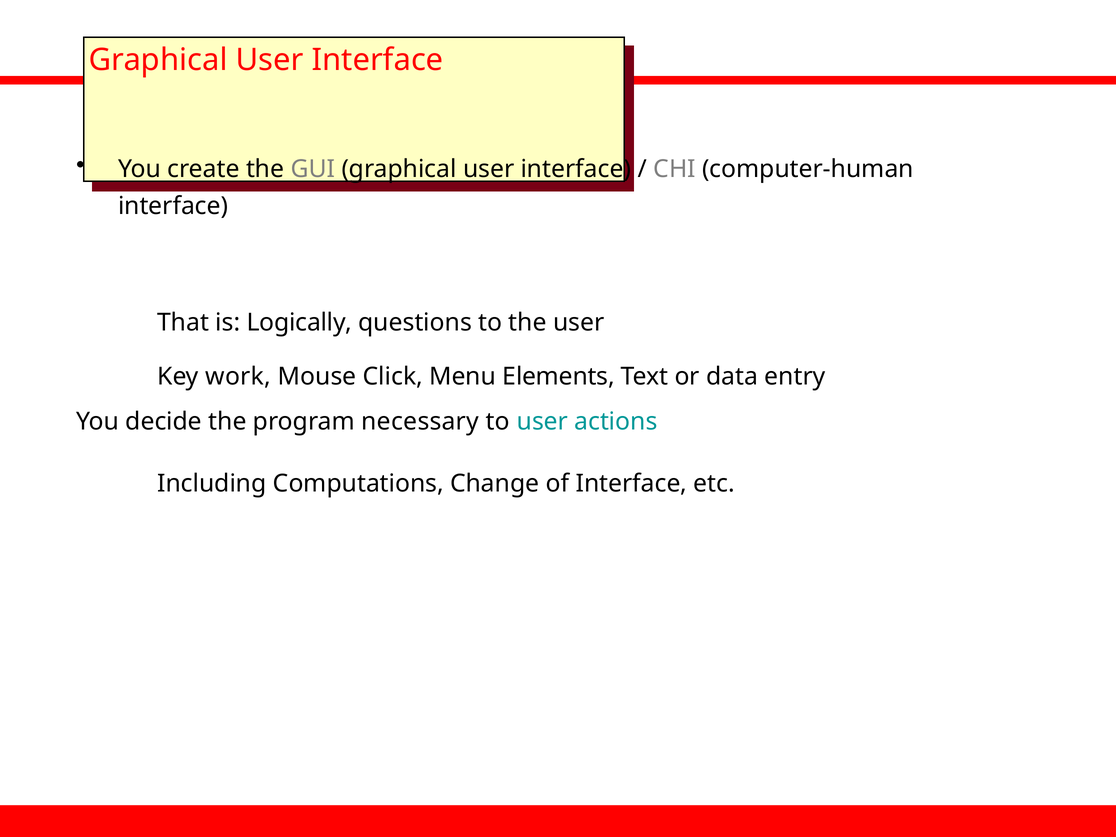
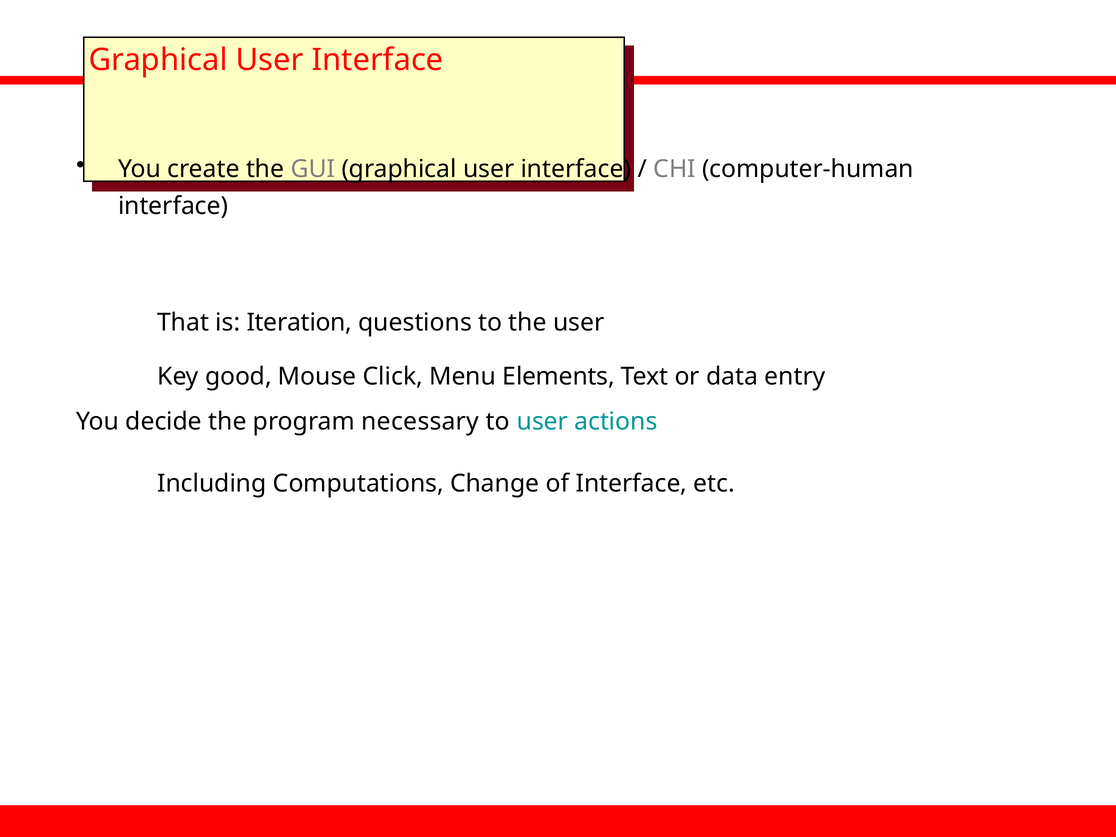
Logically: Logically -> Iteration
work: work -> good
